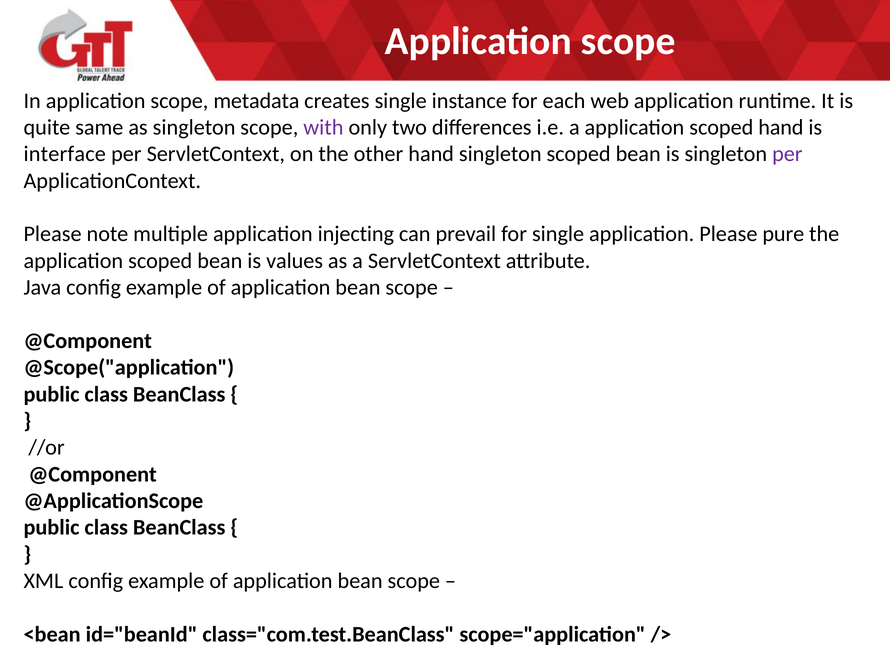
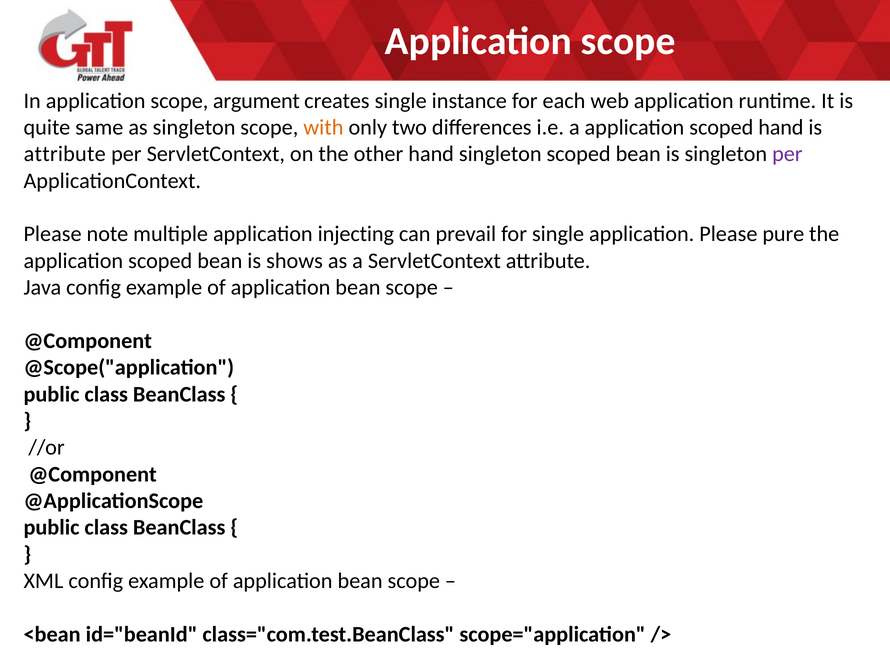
metadata: metadata -> argument
with colour: purple -> orange
interface at (65, 154): interface -> attribute
values: values -> shows
